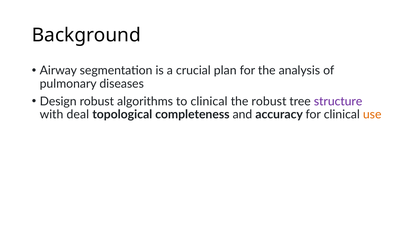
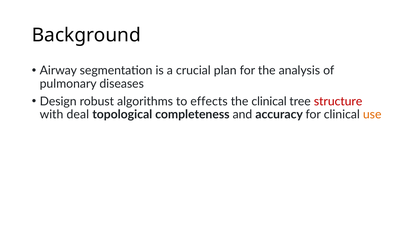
to clinical: clinical -> effects
the robust: robust -> clinical
structure colour: purple -> red
